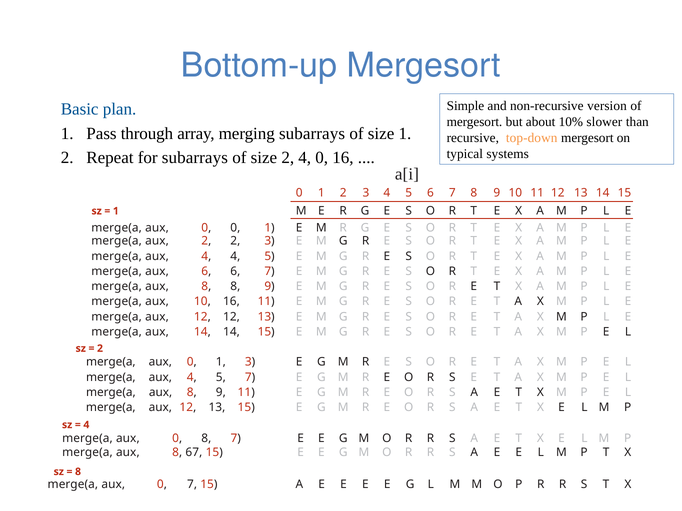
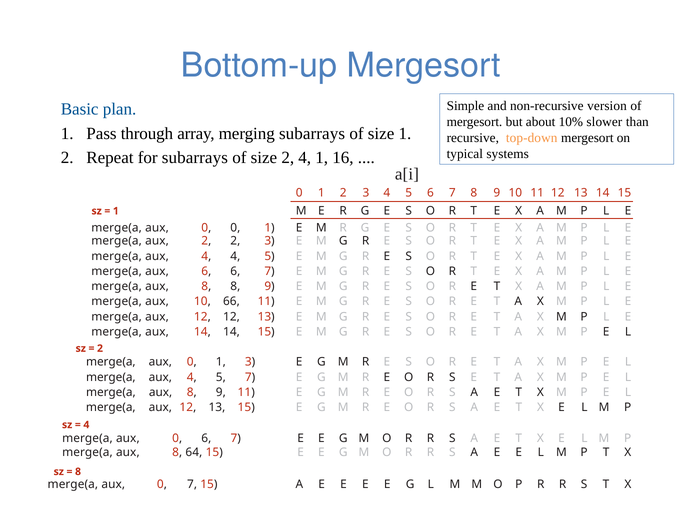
4 0: 0 -> 1
10 16: 16 -> 66
0 8: 8 -> 6
67: 67 -> 64
